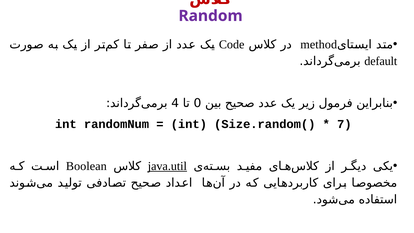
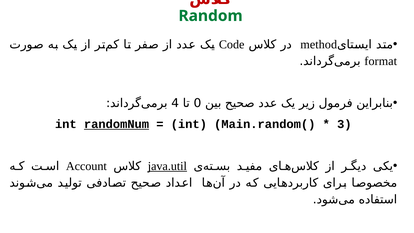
Random colour: purple -> green
default: default -> format
randomNum underline: none -> present
Size.random(: Size.random( -> Main.random(
7: 7 -> 3
Boolean: Boolean -> Account
